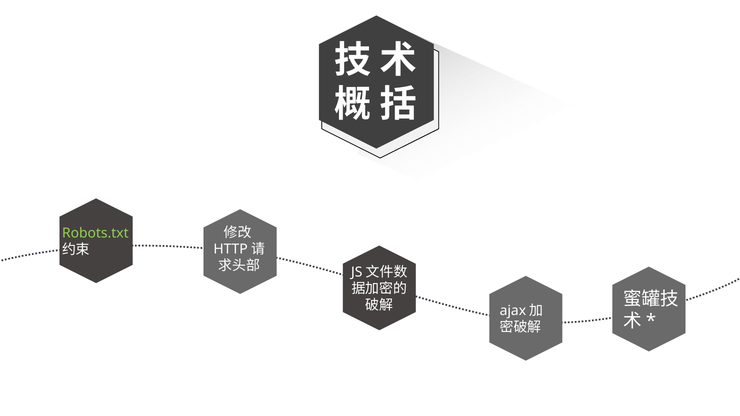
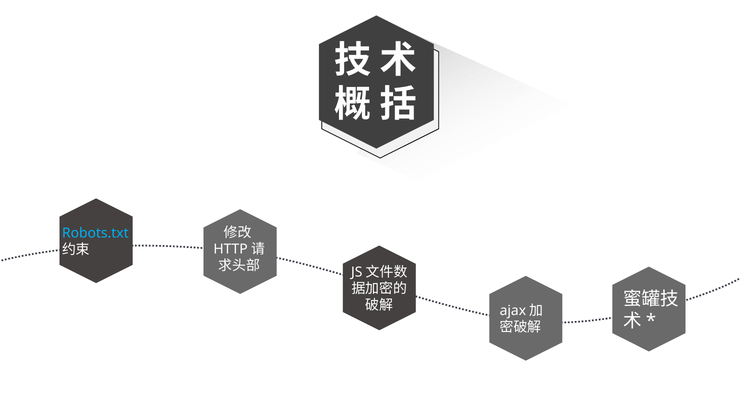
Robots.txt colour: light green -> light blue
